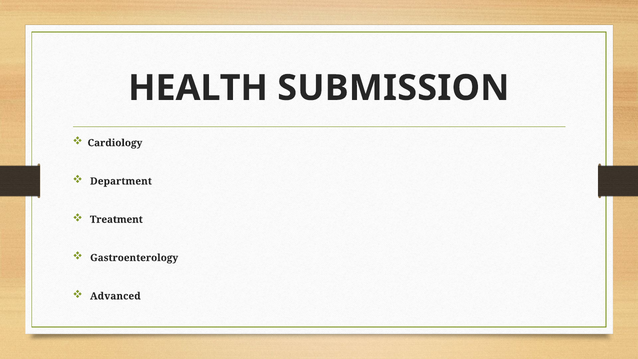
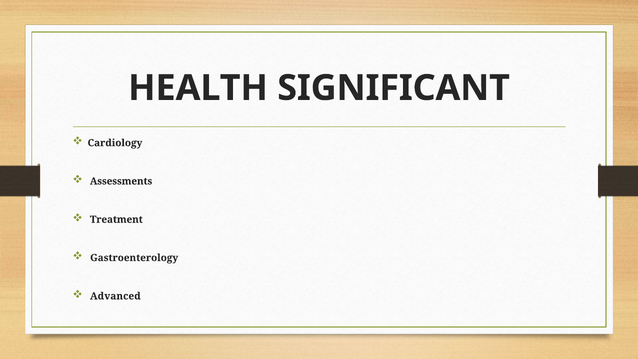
SUBMISSION: SUBMISSION -> SIGNIFICANT
Department: Department -> Assessments
